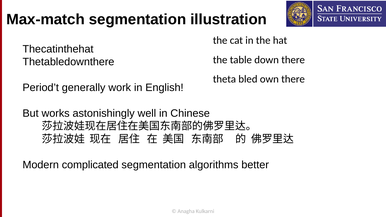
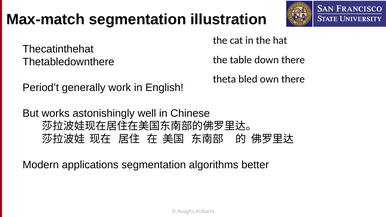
complicated: complicated -> applications
